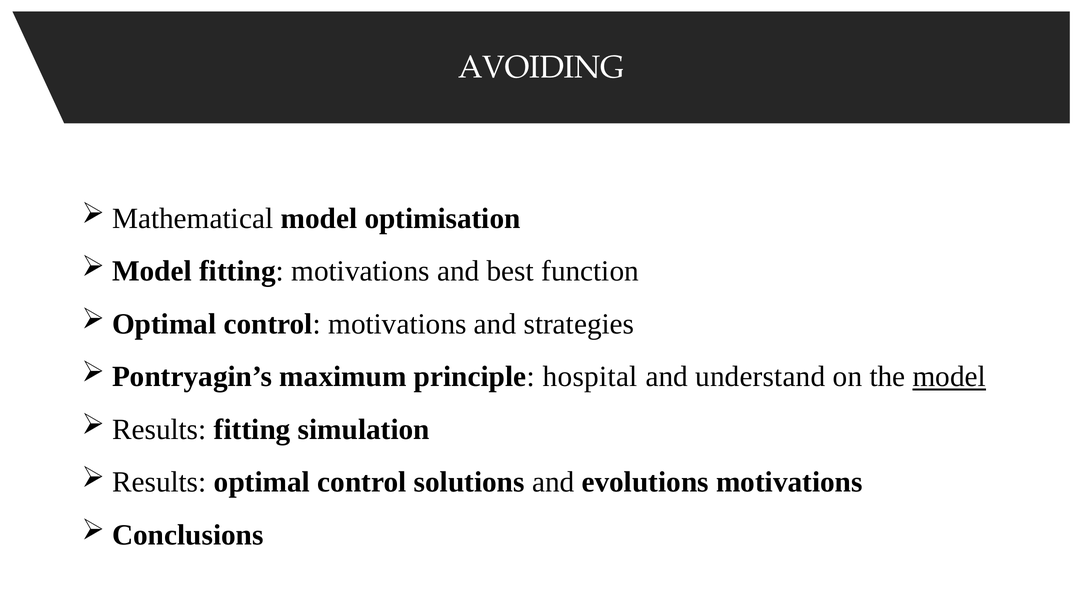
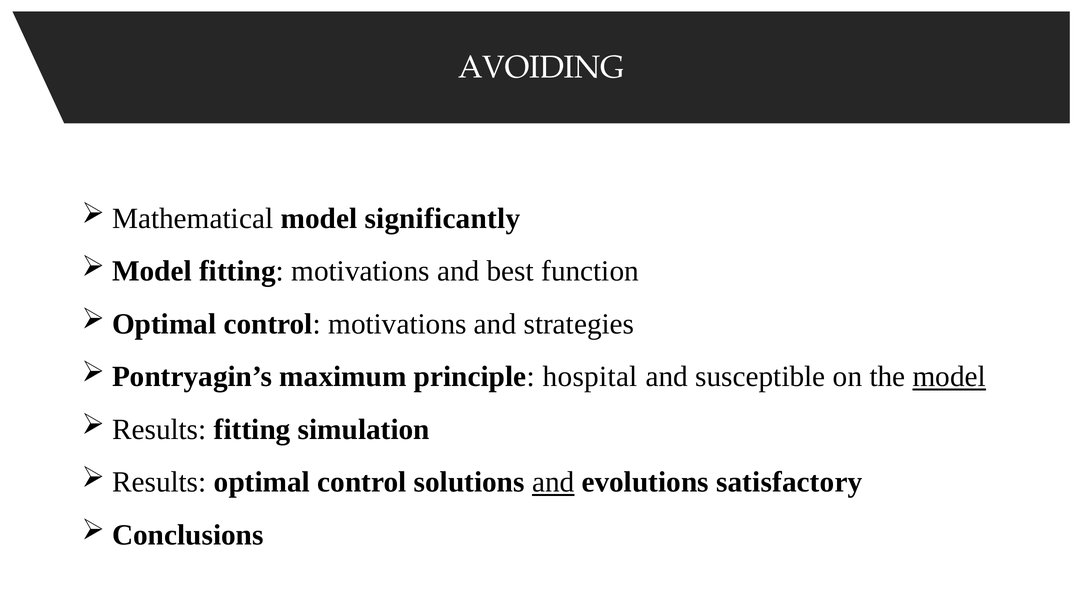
optimisation: optimisation -> significantly
understand: understand -> susceptible
and at (553, 482) underline: none -> present
evolutions motivations: motivations -> satisfactory
